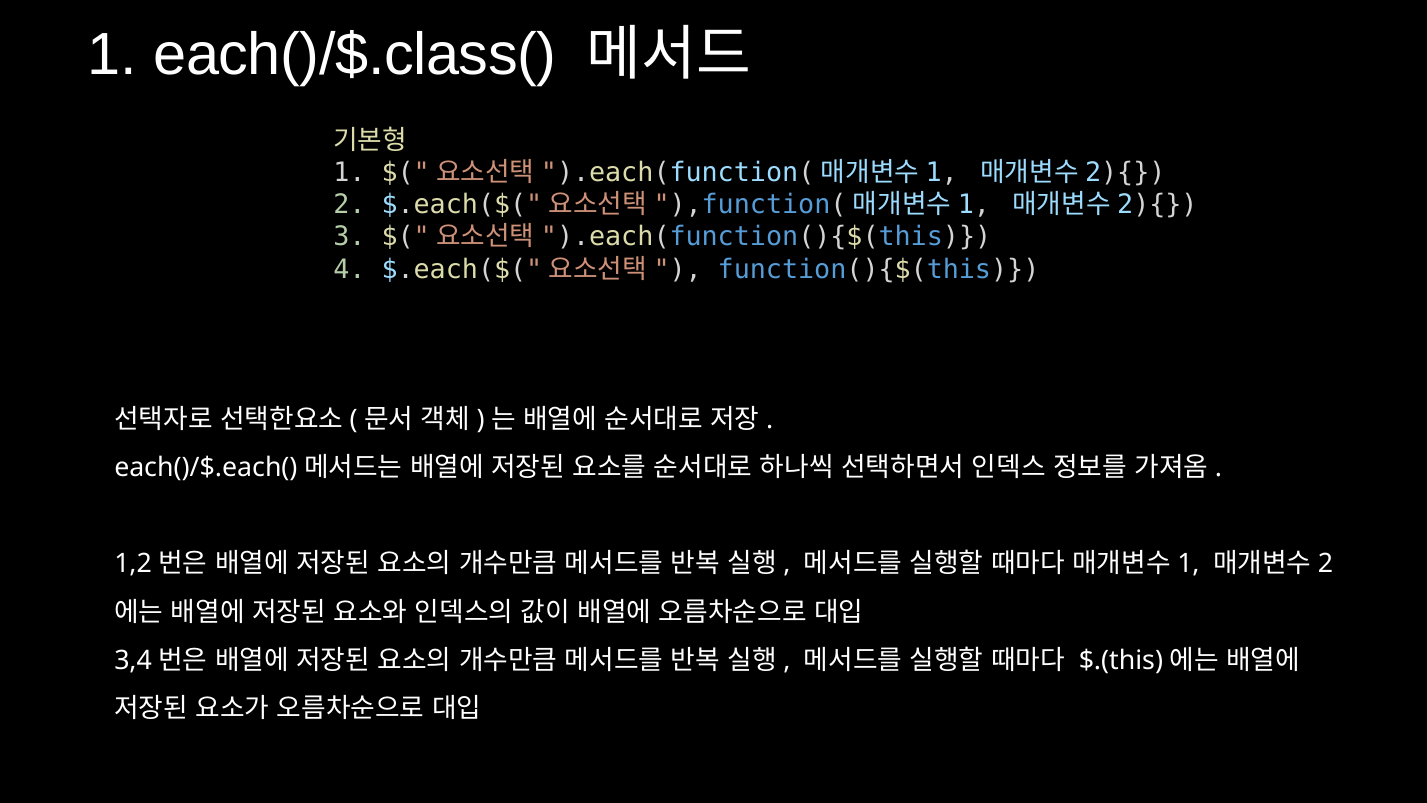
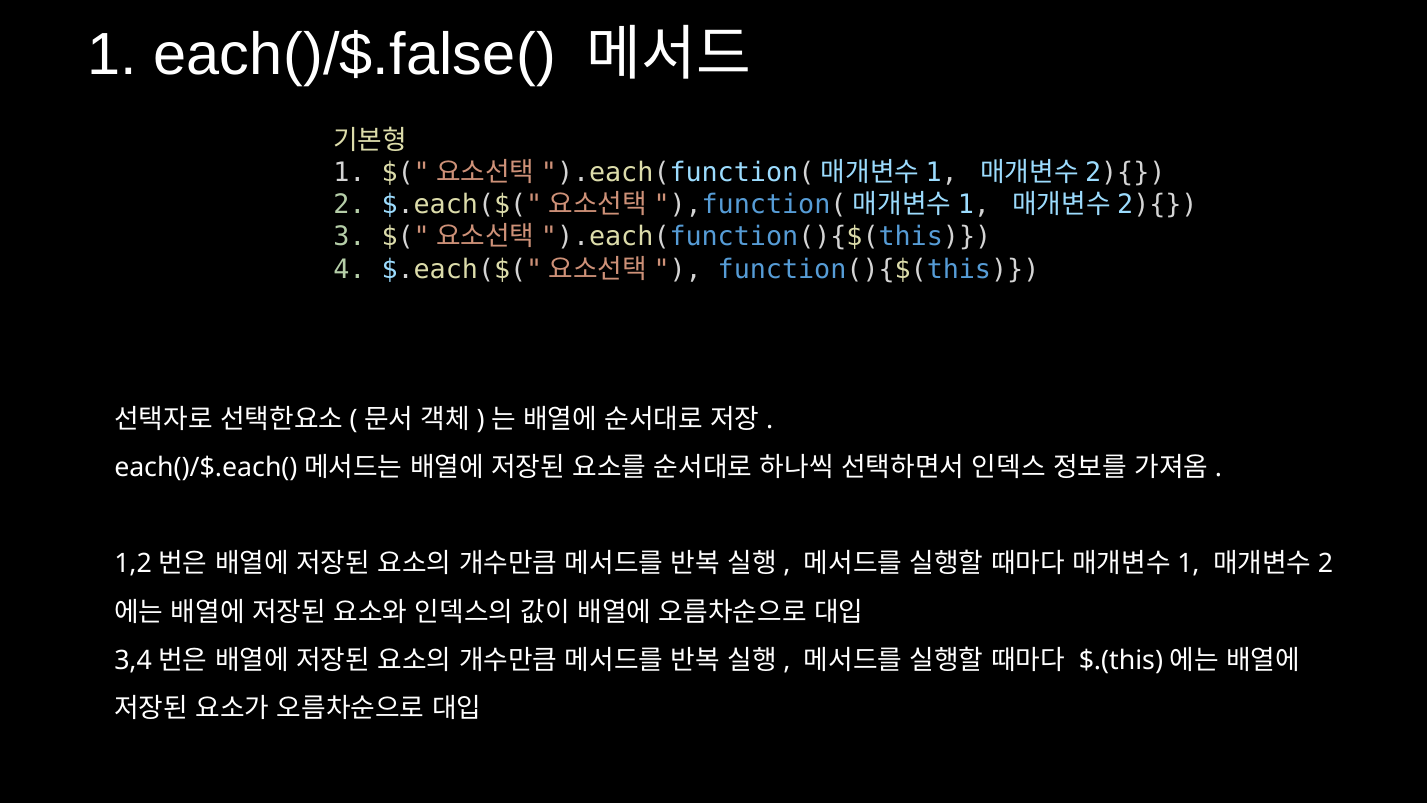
each()/$.class(: each()/$.class( -> each()/$.false(
